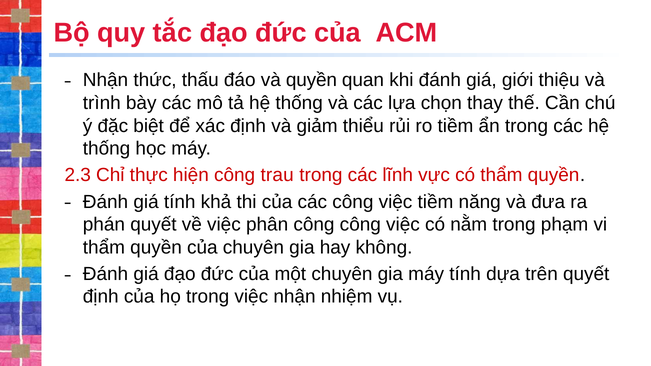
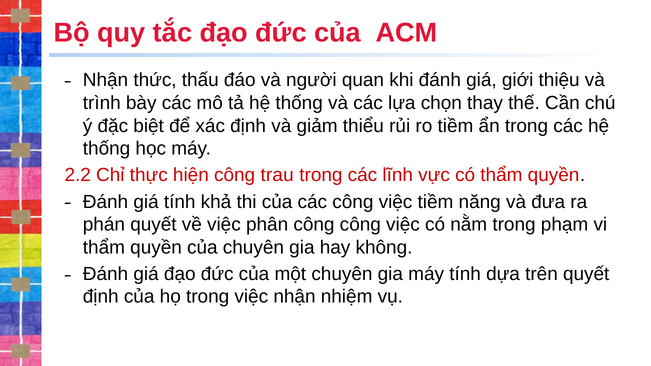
và quyền: quyền -> người
2.3: 2.3 -> 2.2
